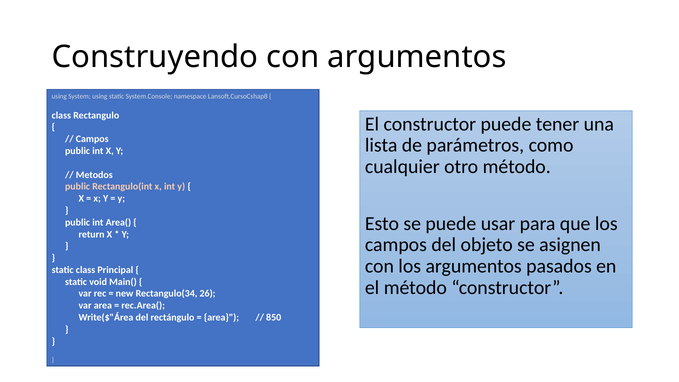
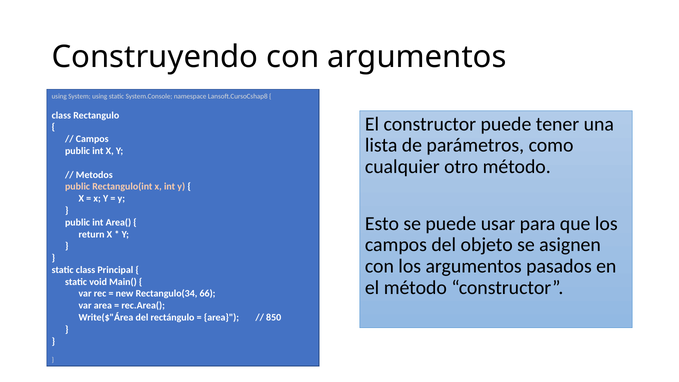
26: 26 -> 66
